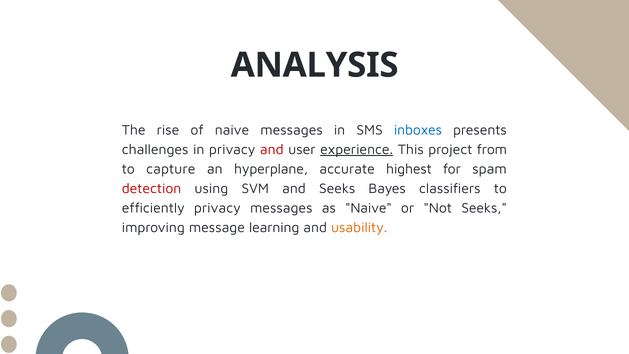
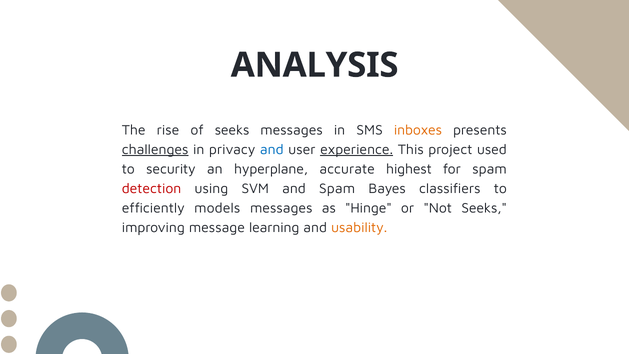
of naive: naive -> seeks
inboxes colour: blue -> orange
challenges underline: none -> present
and at (272, 149) colour: red -> blue
from: from -> used
capture: capture -> security
and Seeks: Seeks -> Spam
efficiently privacy: privacy -> models
as Naive: Naive -> Hinge
